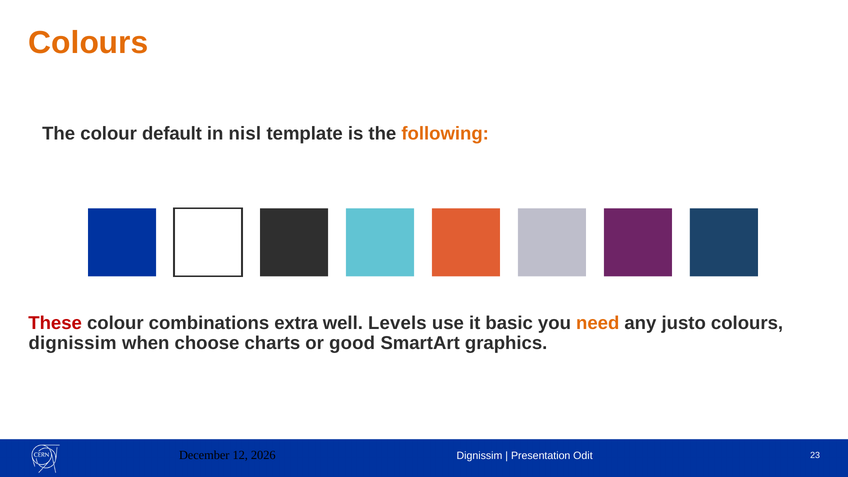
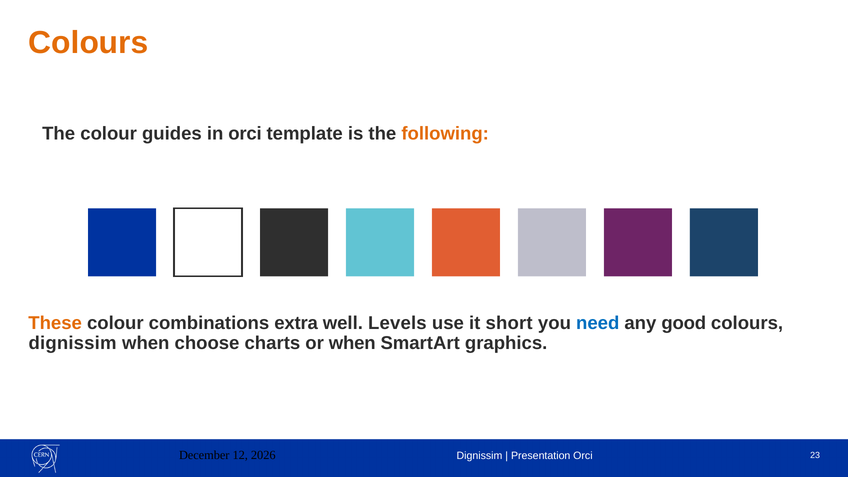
default: default -> guides
in nisl: nisl -> orci
These colour: red -> orange
basic: basic -> short
need colour: orange -> blue
justo: justo -> good
or good: good -> when
Presentation Odit: Odit -> Orci
